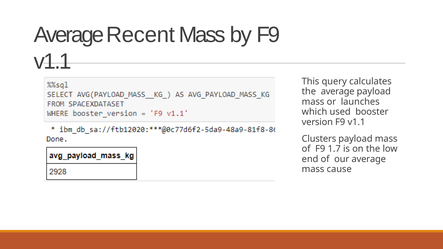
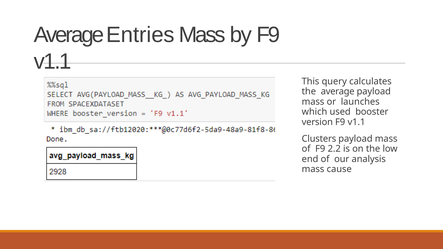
Recent: Recent -> Entries
1.7: 1.7 -> 2.2
our average: average -> analysis
